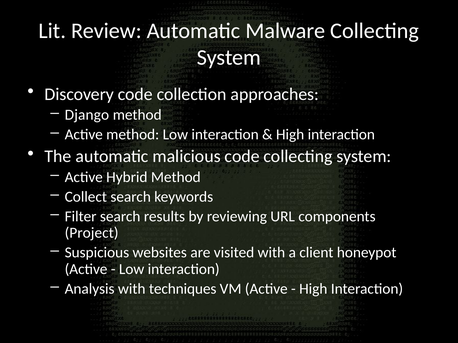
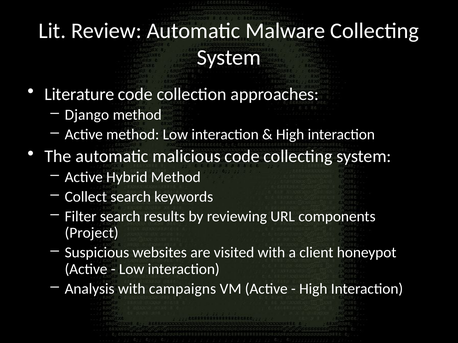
Discovery: Discovery -> Literature
techniques: techniques -> campaigns
